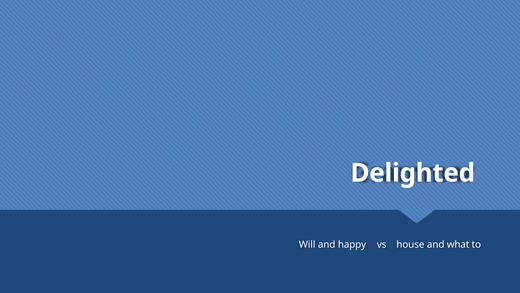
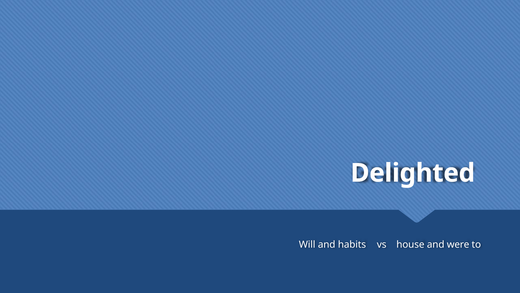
happy: happy -> habits
what: what -> were
